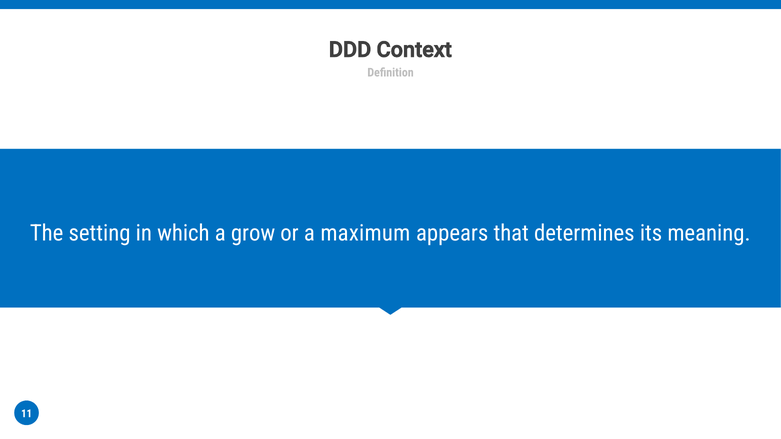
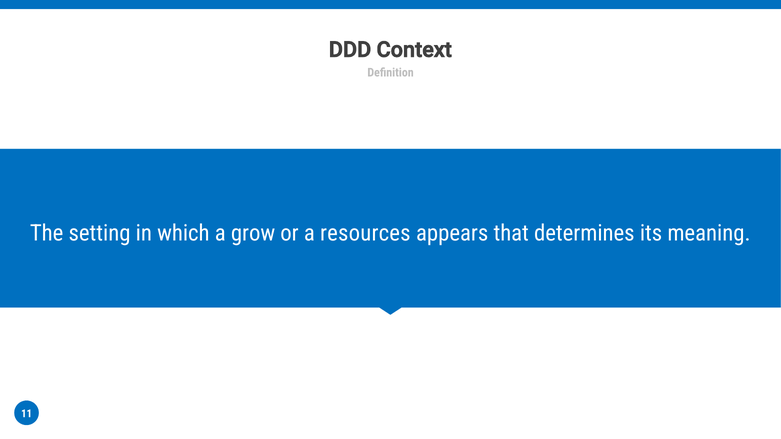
maximum: maximum -> resources
